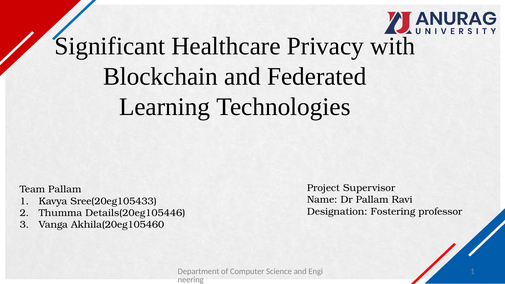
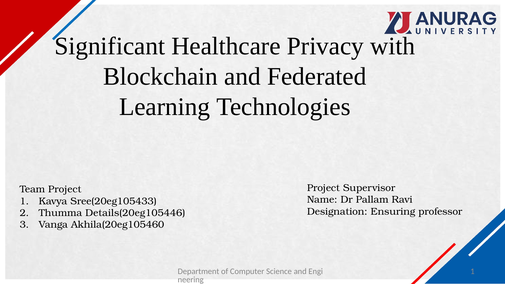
Team Pallam: Pallam -> Project
Fostering: Fostering -> Ensuring
